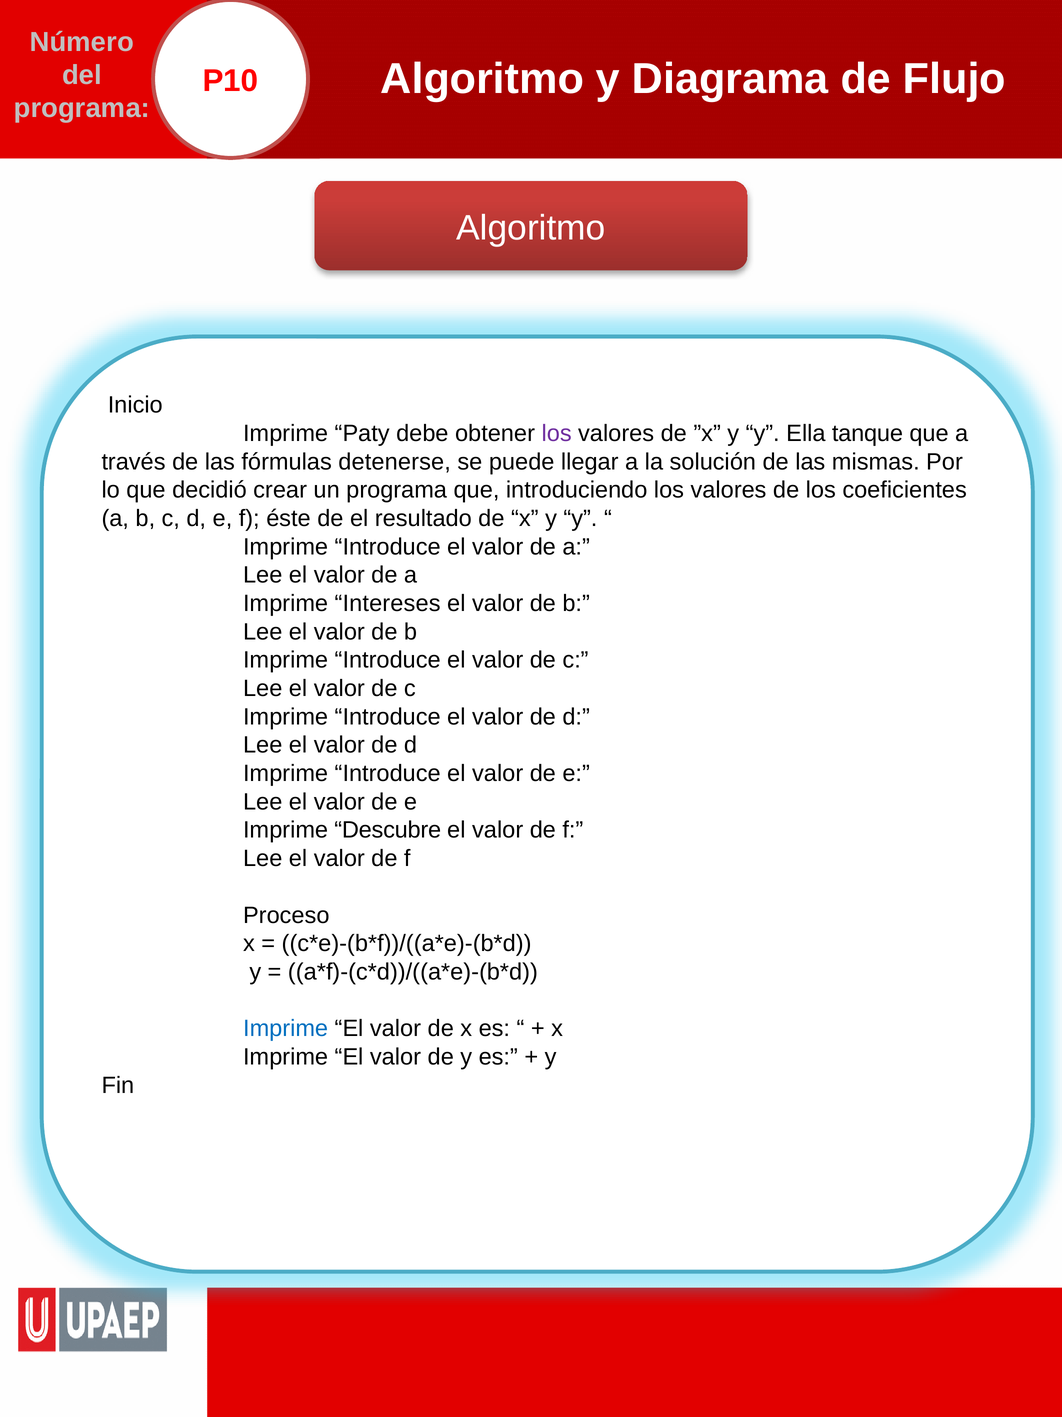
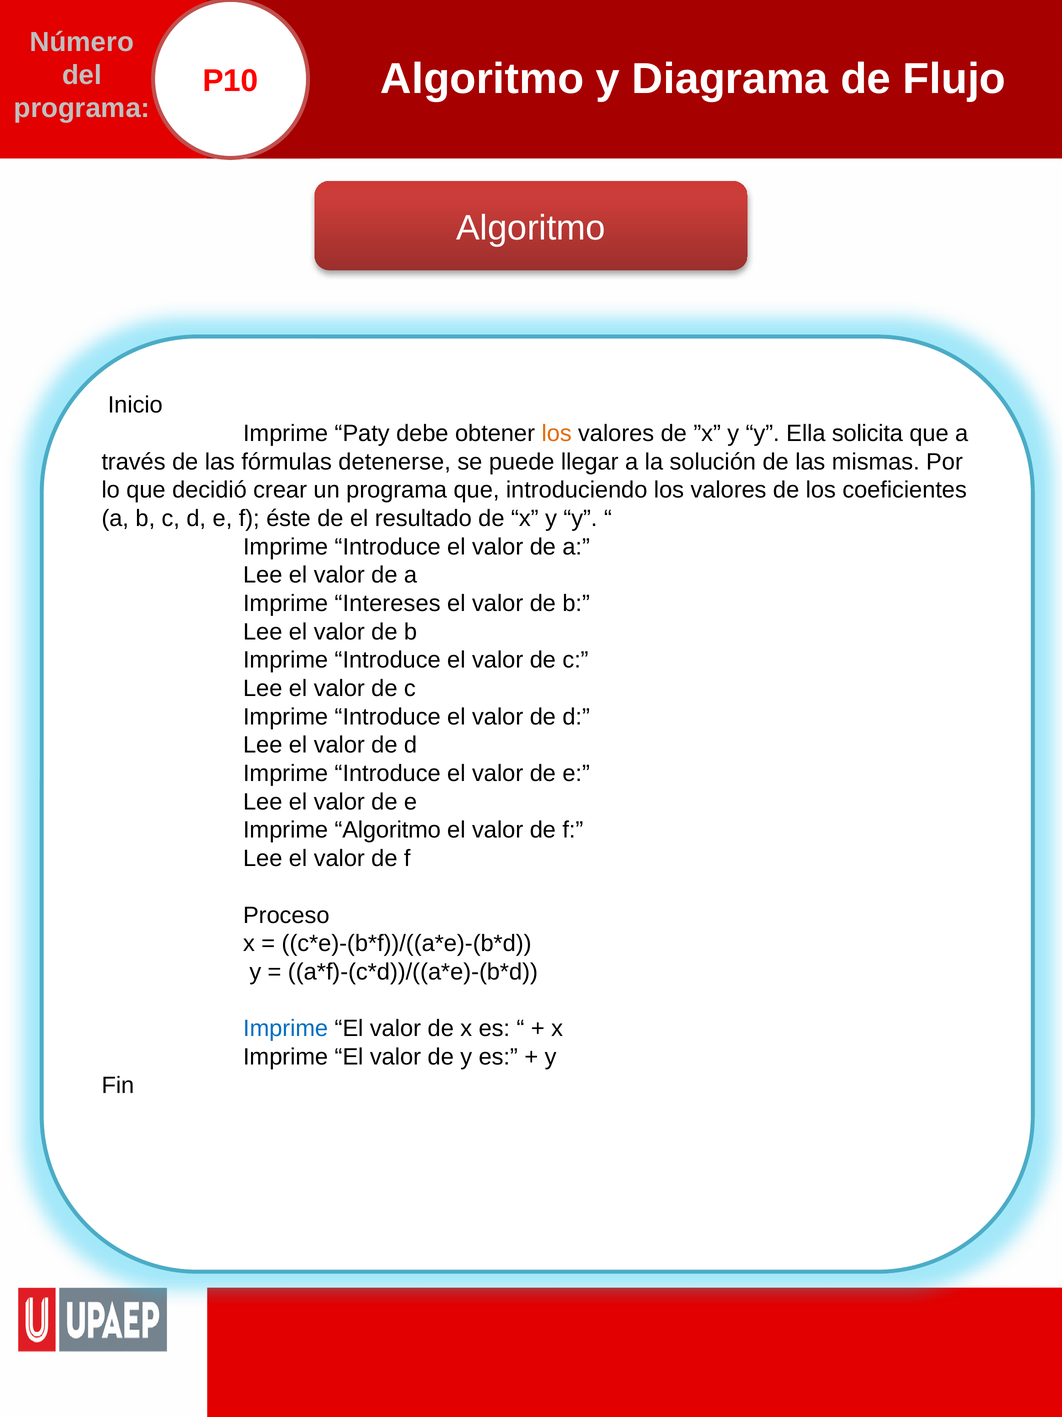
los at (557, 433) colour: purple -> orange
tanque: tanque -> solicita
Imprime Descubre: Descubre -> Algoritmo
